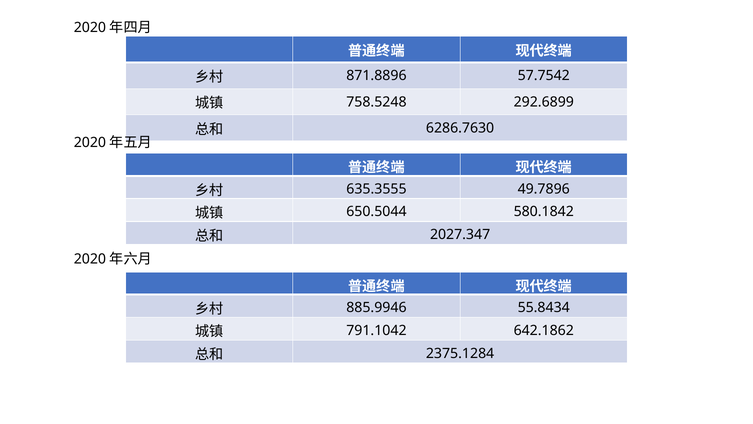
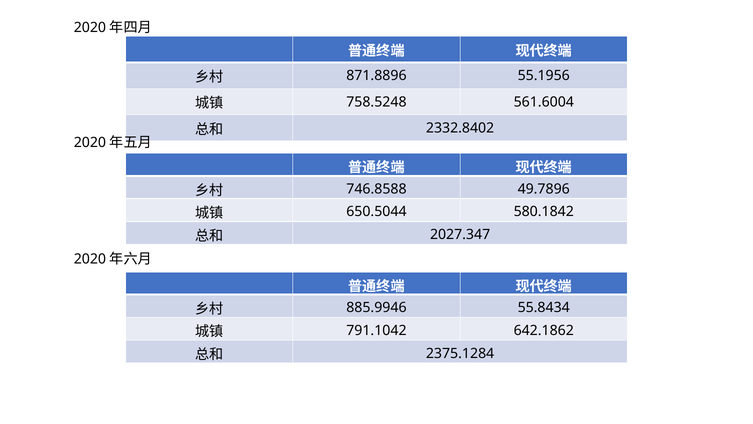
57.7542: 57.7542 -> 55.1956
292.6899: 292.6899 -> 561.6004
6286.7630: 6286.7630 -> 2332.8402
635.3555: 635.3555 -> 746.8588
